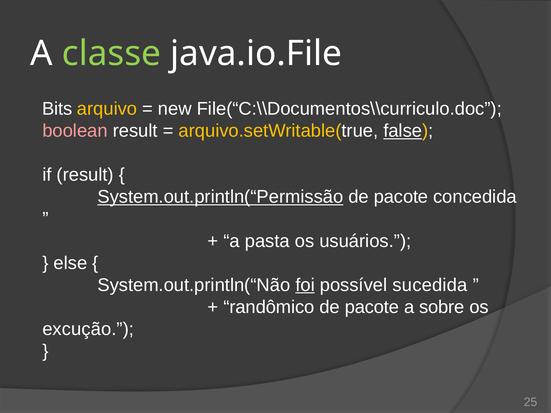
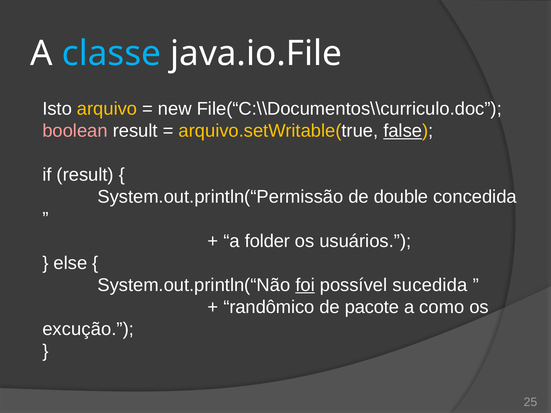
classe colour: light green -> light blue
Bits: Bits -> Isto
System.out.println(“Permissão underline: present -> none
pacote at (401, 197): pacote -> double
pasta: pasta -> folder
sobre: sobre -> como
